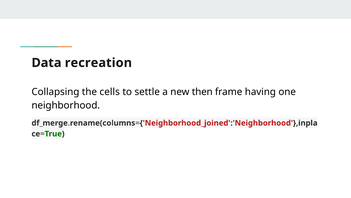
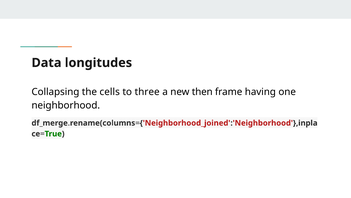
recreation: recreation -> longitudes
settle: settle -> three
